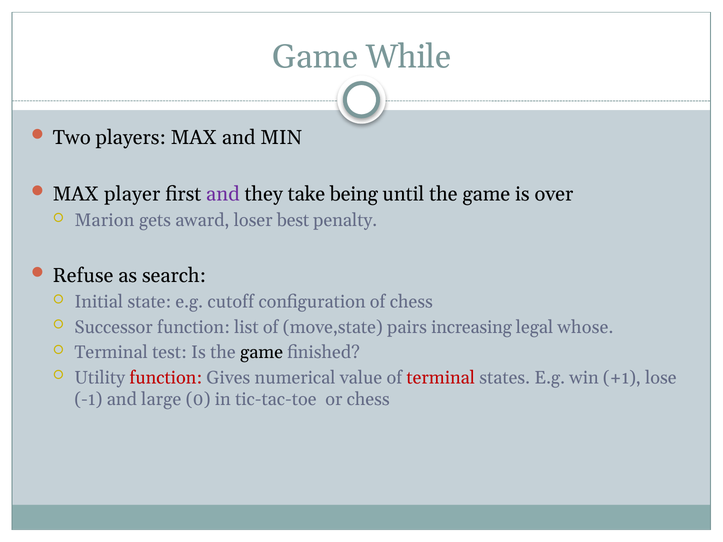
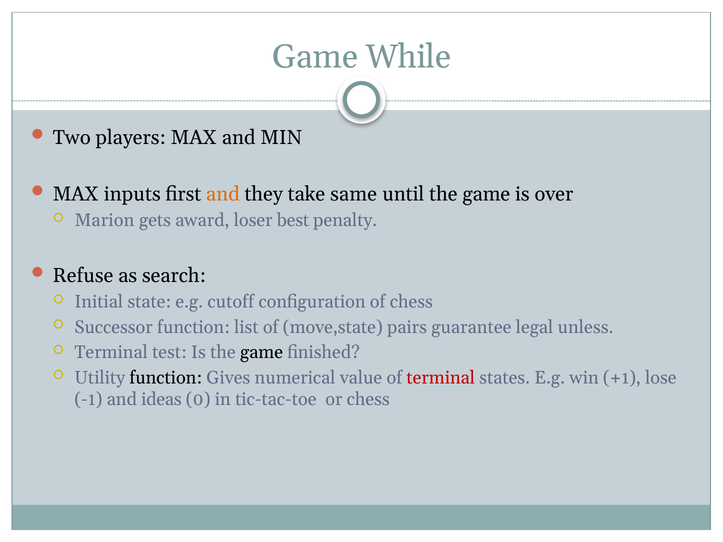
player: player -> inputs
and at (223, 194) colour: purple -> orange
being: being -> same
increasing: increasing -> guarantee
whose: whose -> unless
function at (166, 378) colour: red -> black
large: large -> ideas
